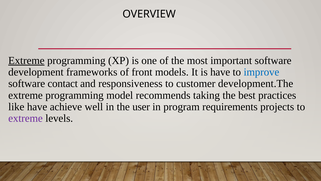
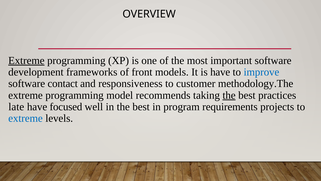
development.The: development.The -> methodology.The
the at (229, 95) underline: none -> present
like: like -> late
achieve: achieve -> focused
in the user: user -> best
extreme at (26, 118) colour: purple -> blue
